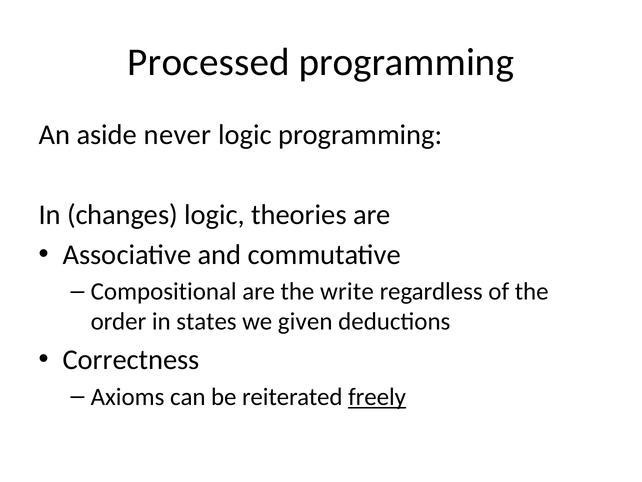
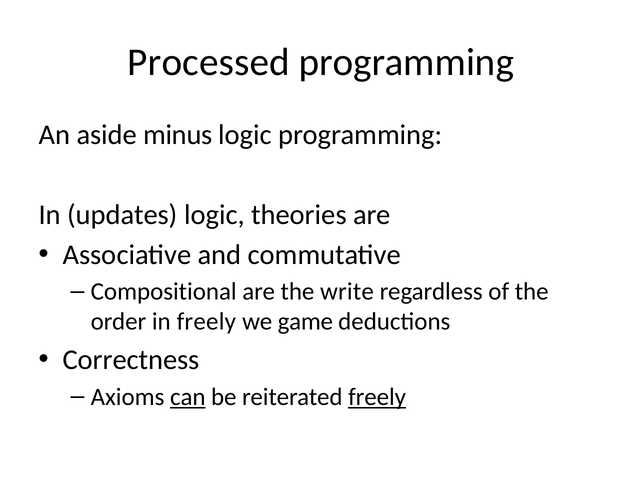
never: never -> minus
changes: changes -> updates
in states: states -> freely
given: given -> game
can underline: none -> present
